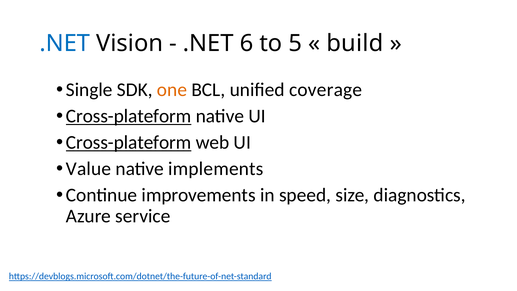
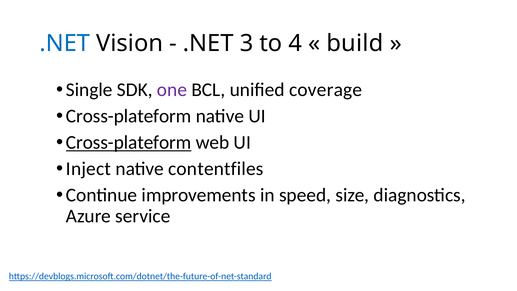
6: 6 -> 3
5: 5 -> 4
one colour: orange -> purple
Cross-plateform at (129, 116) underline: present -> none
Value: Value -> Inject
implements: implements -> contentfiles
